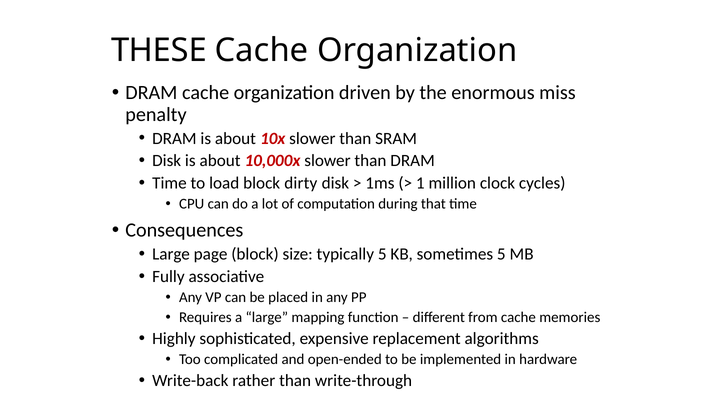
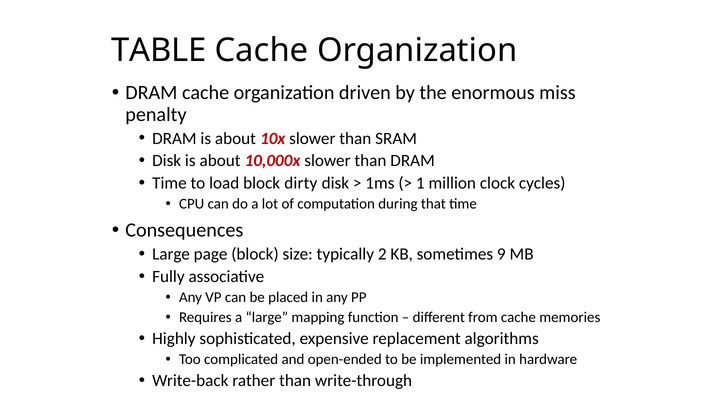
THESE: THESE -> TABLE
typically 5: 5 -> 2
sometimes 5: 5 -> 9
